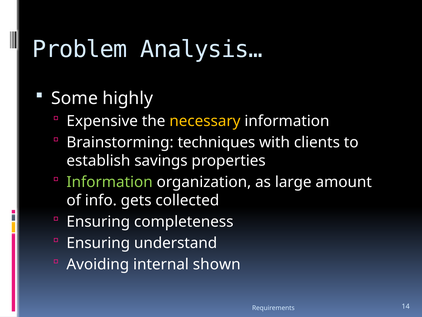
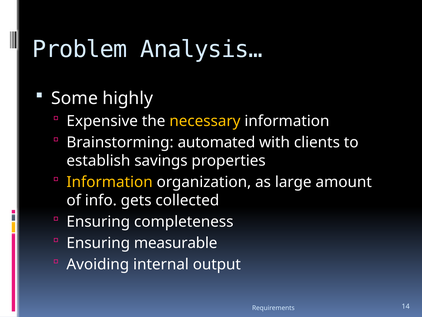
techniques: techniques -> automated
Information at (110, 182) colour: light green -> yellow
understand: understand -> measurable
shown: shown -> output
